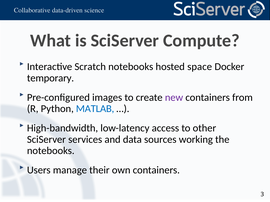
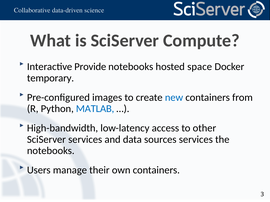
Scratch: Scratch -> Provide
new colour: purple -> blue
sources working: working -> services
